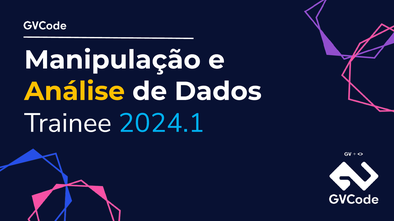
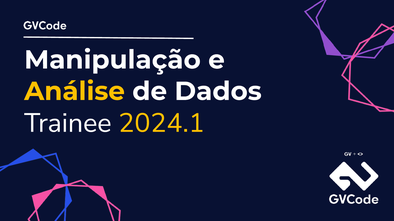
2024.1 colour: light blue -> yellow
